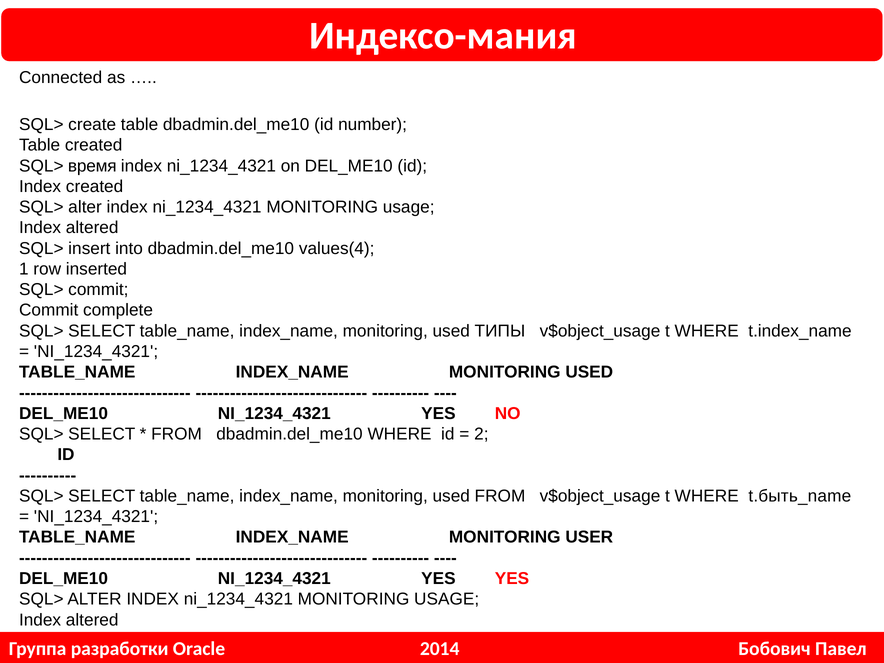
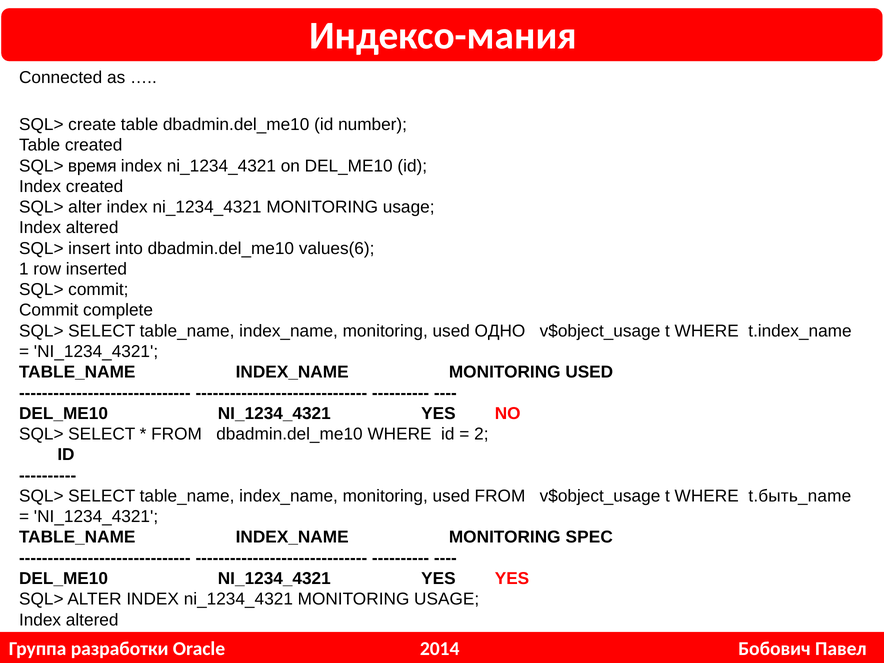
values(4: values(4 -> values(6
ТИПЫ: ТИПЫ -> ОДНО
USER: USER -> SPEC
